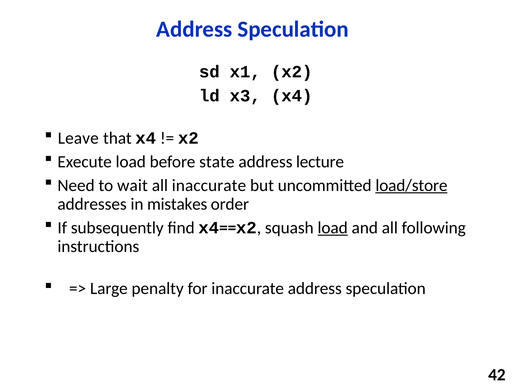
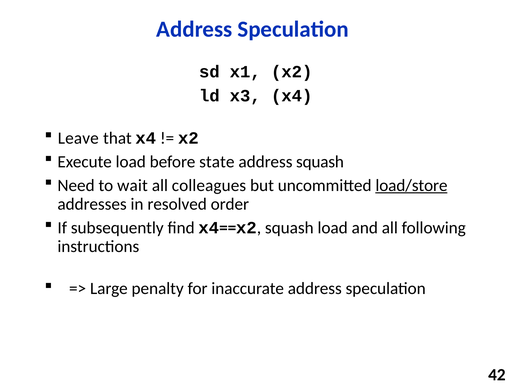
address lecture: lecture -> squash
all inaccurate: inaccurate -> colleagues
mistakes: mistakes -> resolved
load at (333, 227) underline: present -> none
